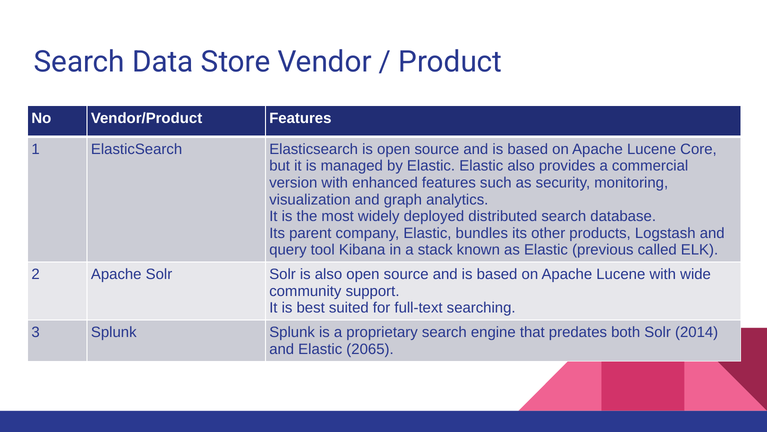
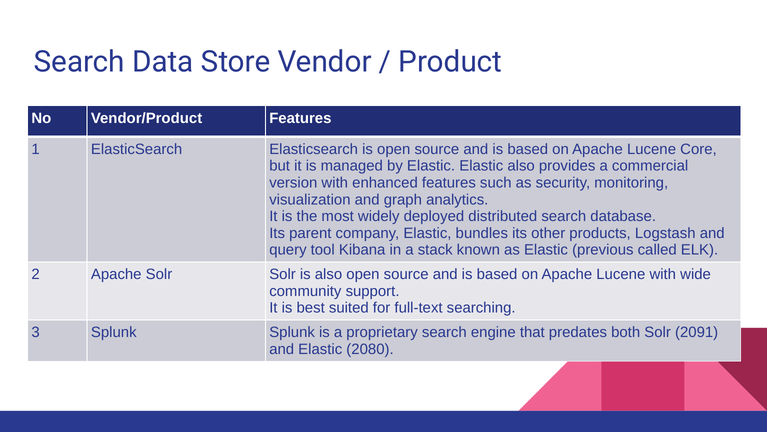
2014: 2014 -> 2091
2065: 2065 -> 2080
